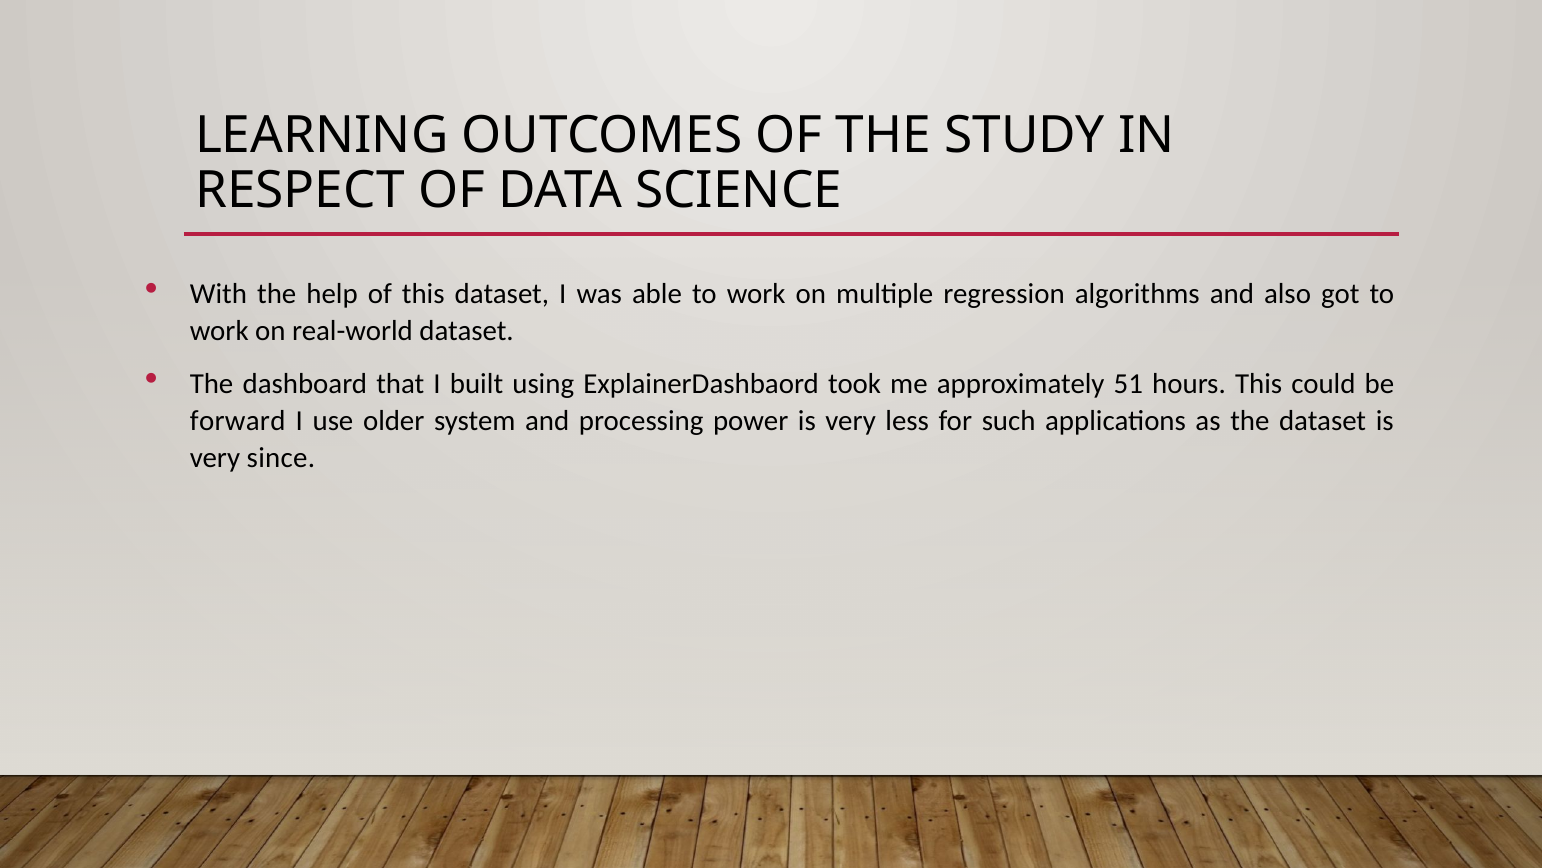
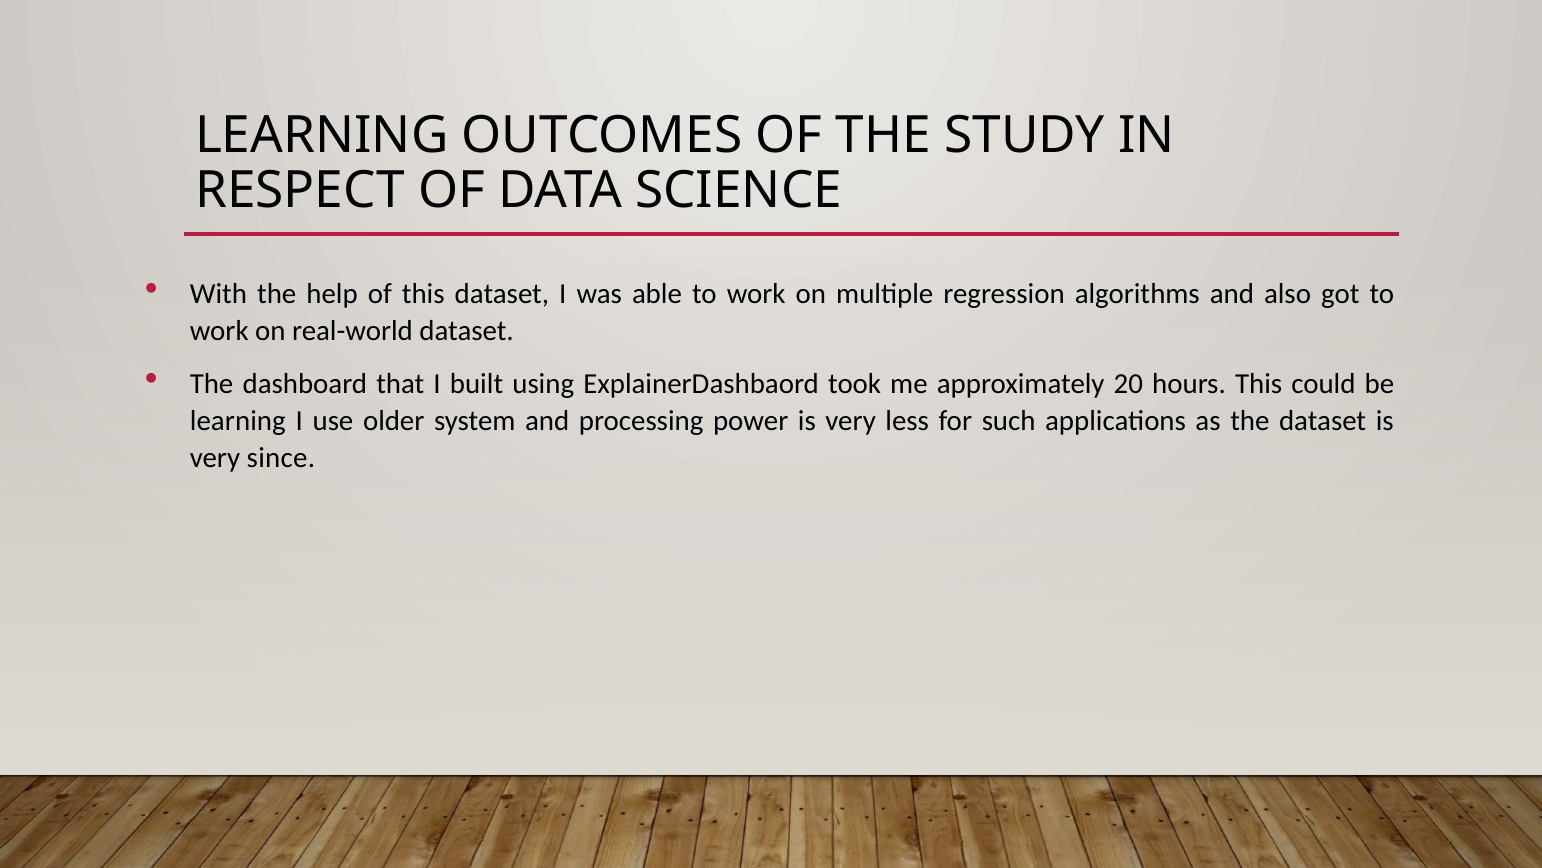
51: 51 -> 20
forward at (238, 421): forward -> learning
